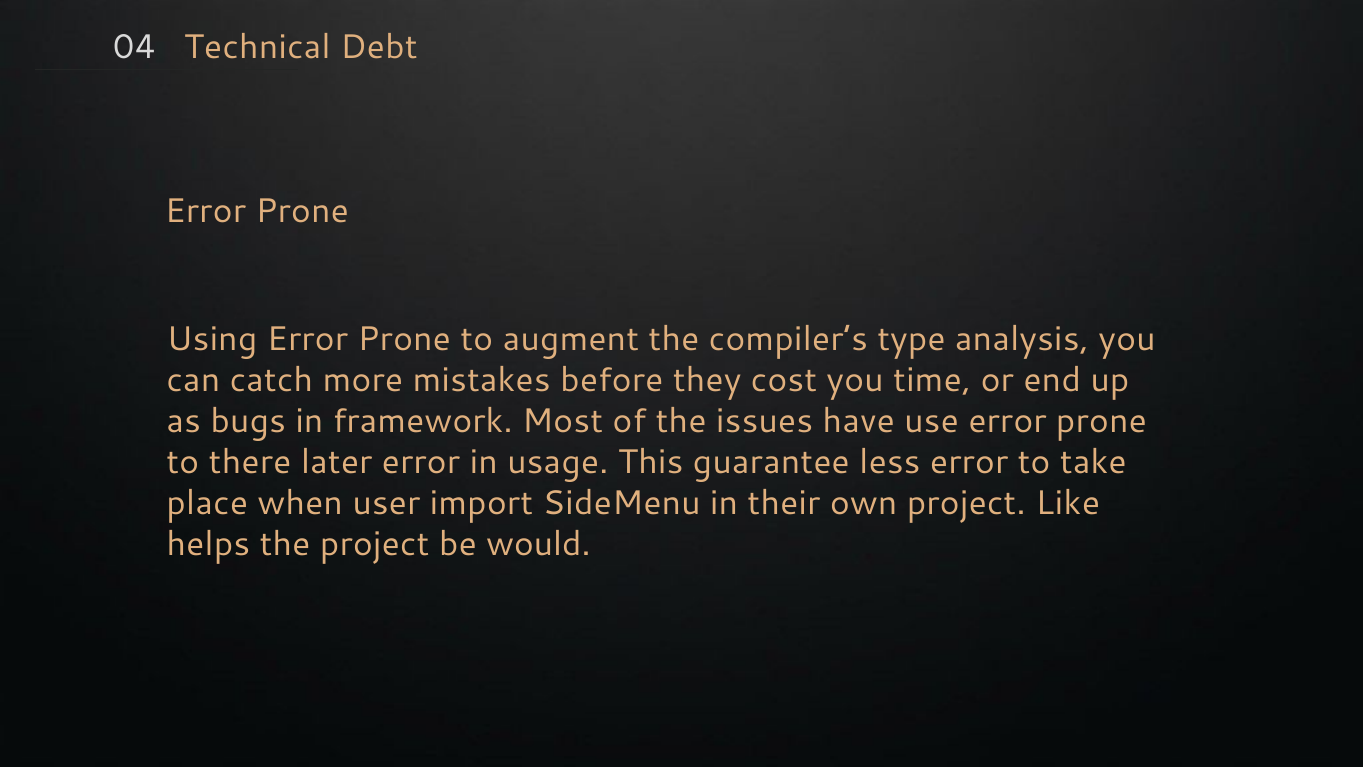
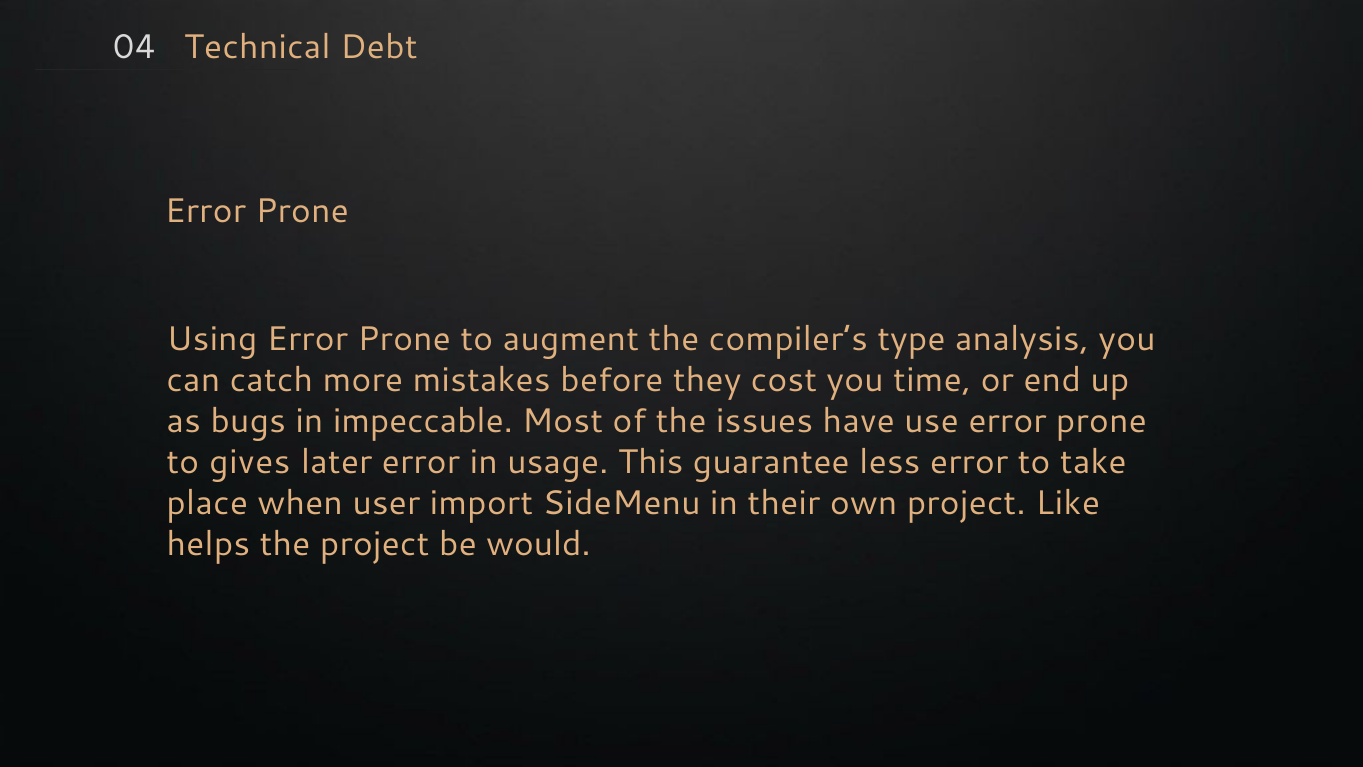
framework: framework -> impeccable
there: there -> gives
